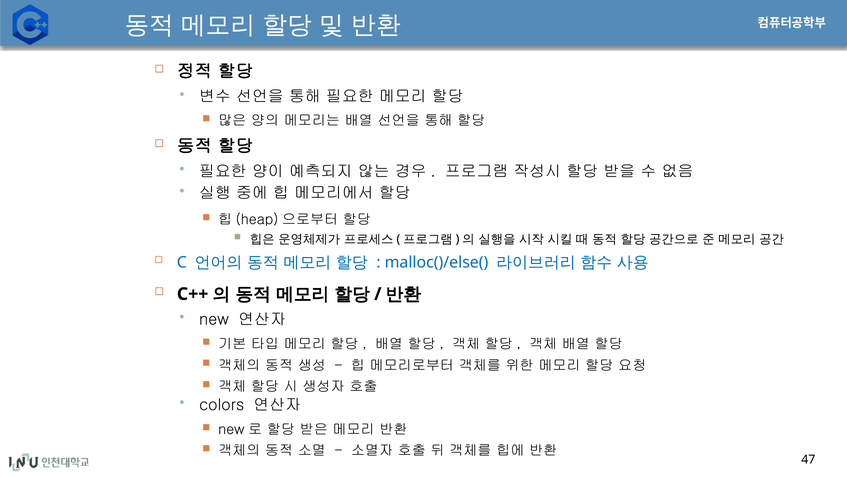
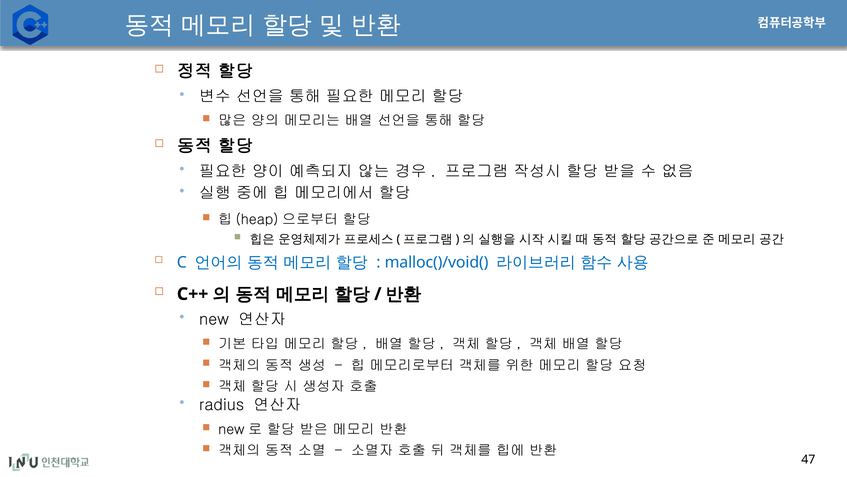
malloc()/else(: malloc()/else( -> malloc()/void(
colors: colors -> radius
